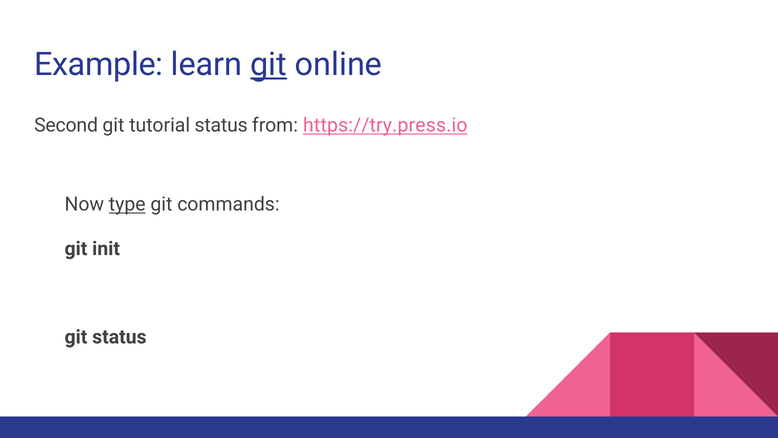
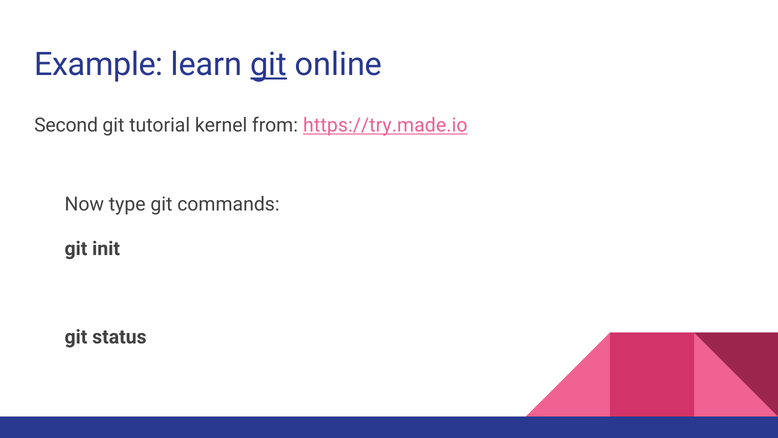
tutorial status: status -> kernel
https://try.press.io: https://try.press.io -> https://try.made.io
type underline: present -> none
